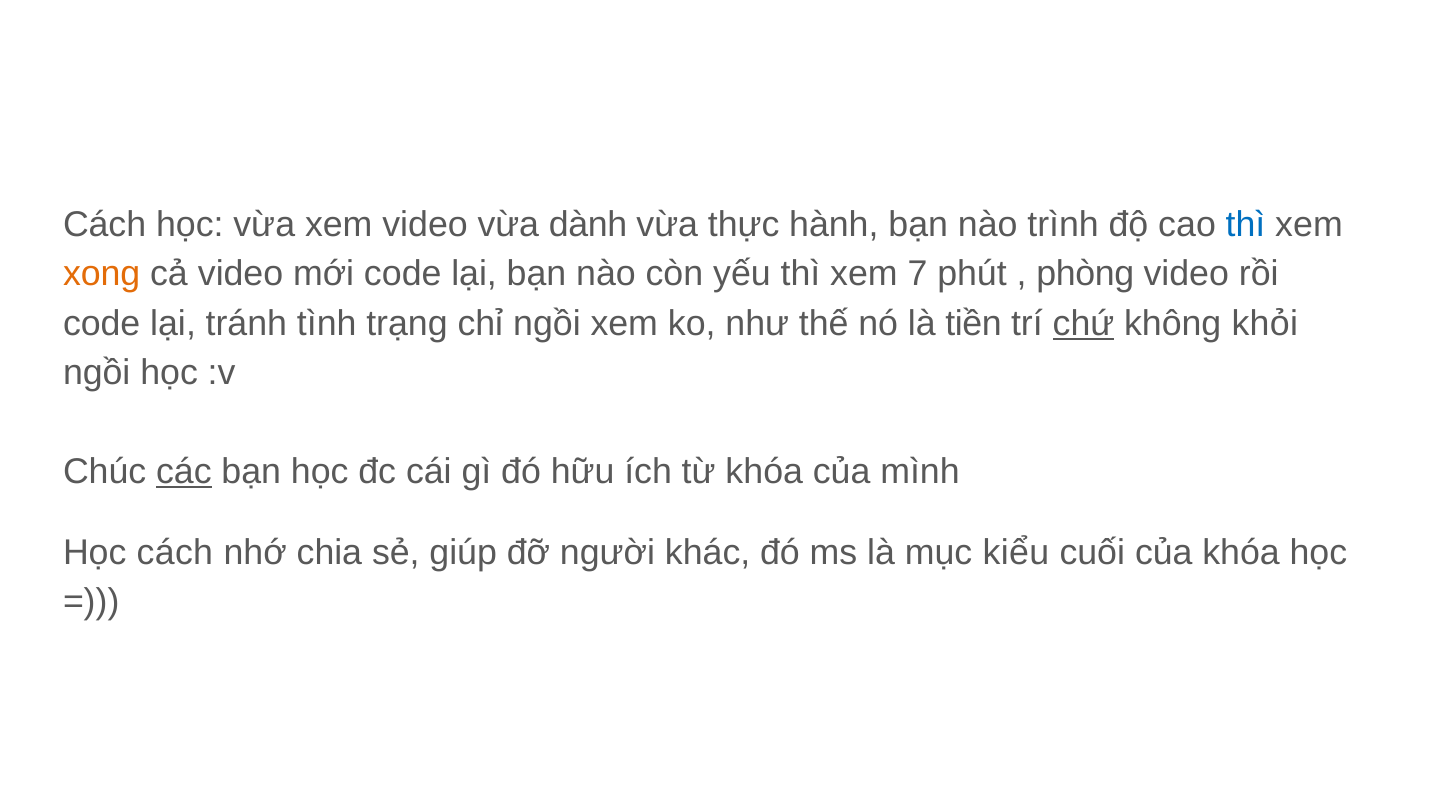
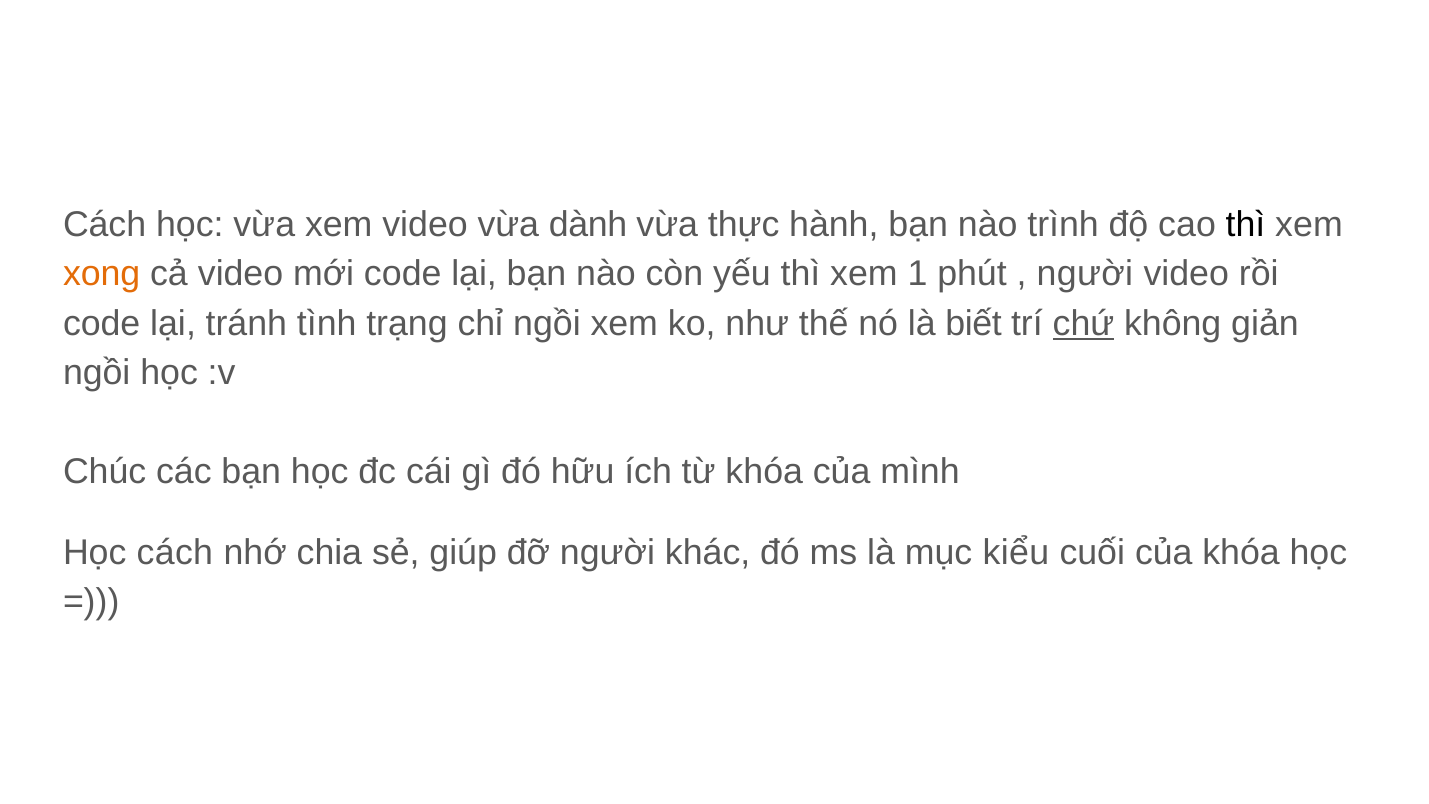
thì at (1246, 225) colour: blue -> black
7: 7 -> 1
phòng at (1085, 274): phòng -> người
tiền: tiền -> biết
khỏi: khỏi -> giản
các underline: present -> none
